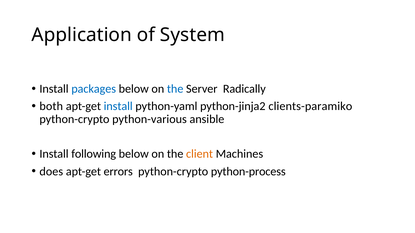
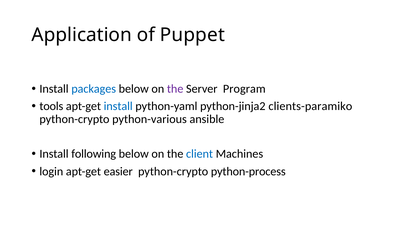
System: System -> Puppet
the at (175, 89) colour: blue -> purple
Radically: Radically -> Program
both: both -> tools
client colour: orange -> blue
does: does -> login
errors: errors -> easier
